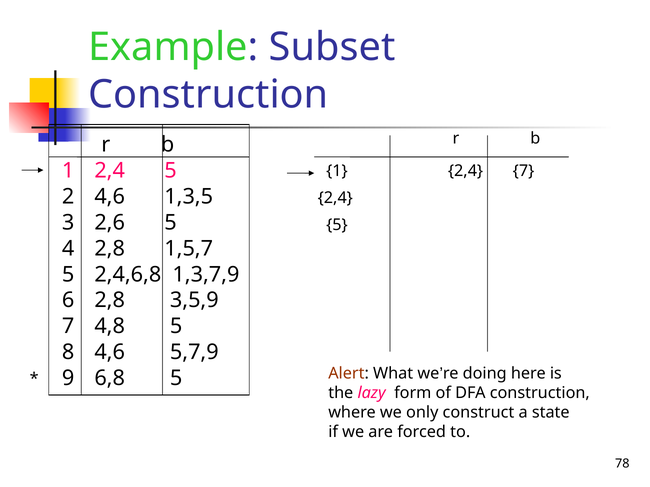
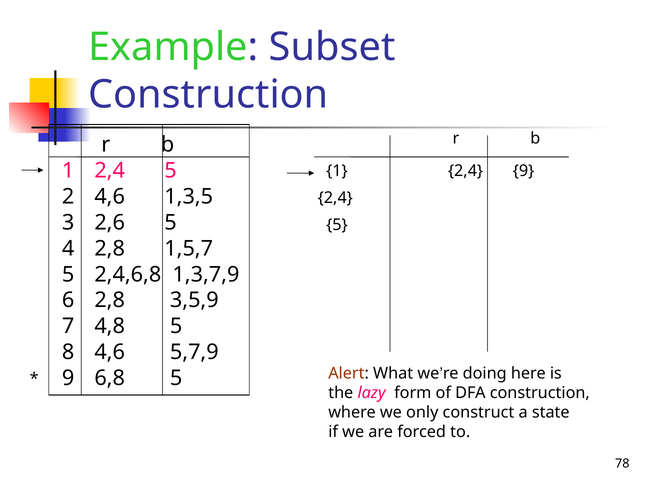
2,4 7: 7 -> 9
